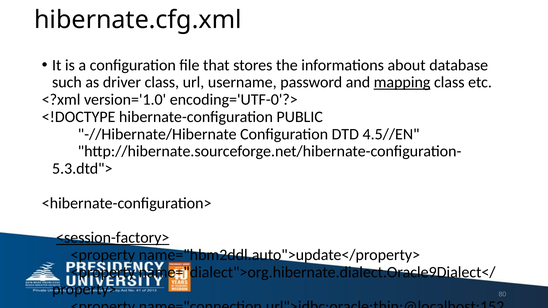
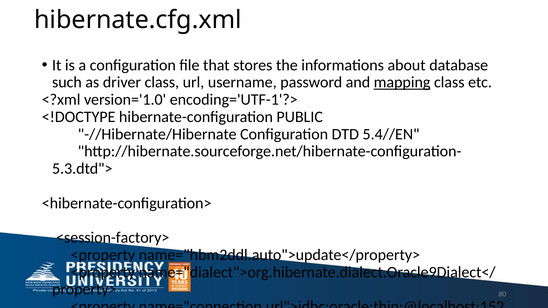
encoding='UTF-0'?>: encoding='UTF-0'?> -> encoding='UTF-1'?>
4.5//EN: 4.5//EN -> 5.4//EN
<session-factory> underline: present -> none
